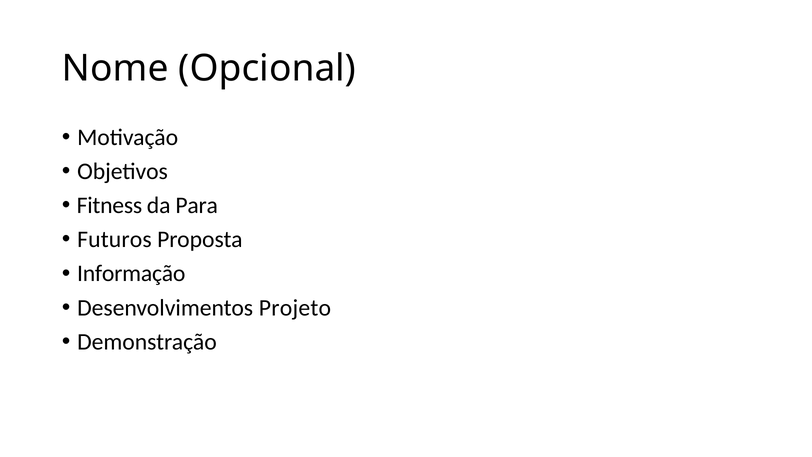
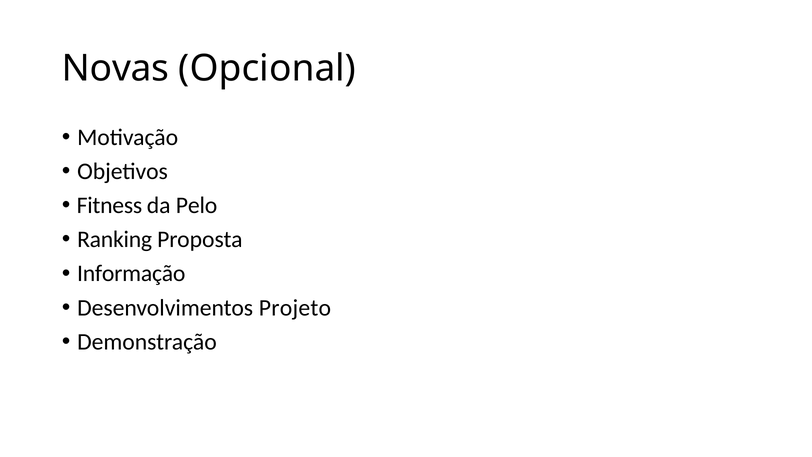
Nome: Nome -> Novas
Para: Para -> Pelo
Futuros: Futuros -> Ranking
